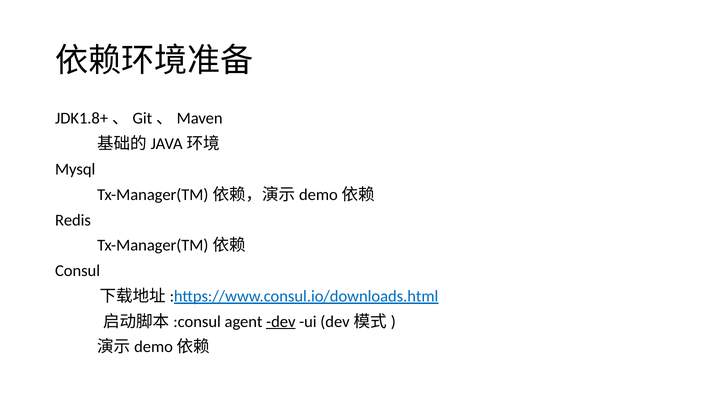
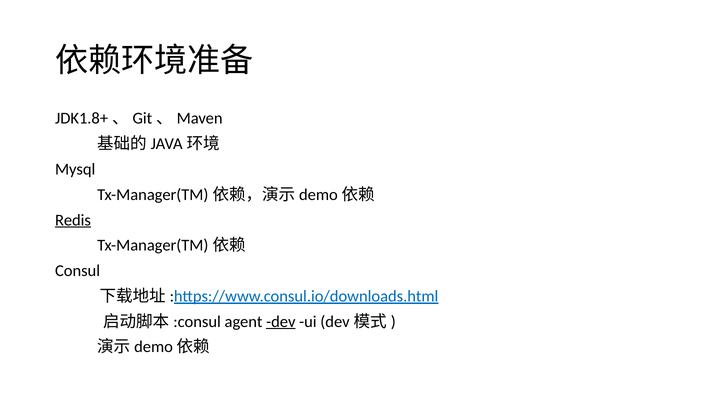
Redis underline: none -> present
